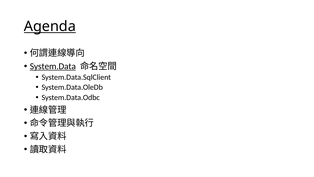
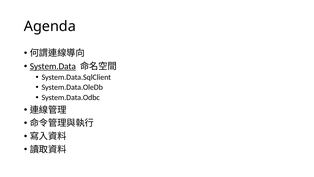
Agenda underline: present -> none
